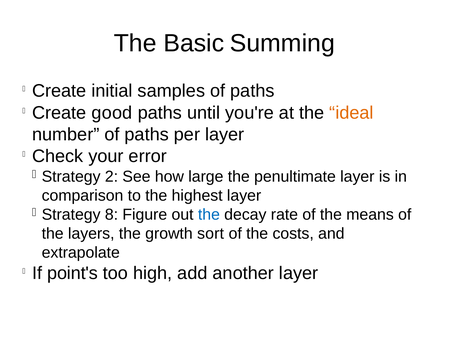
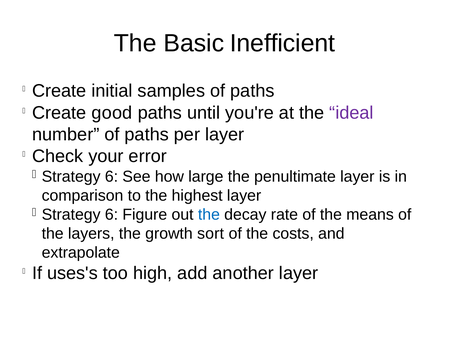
Summing: Summing -> Inefficient
ideal colour: orange -> purple
2 at (111, 176): 2 -> 6
8 at (111, 214): 8 -> 6
point's: point's -> uses's
